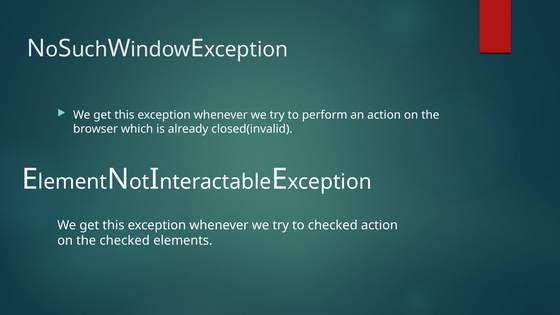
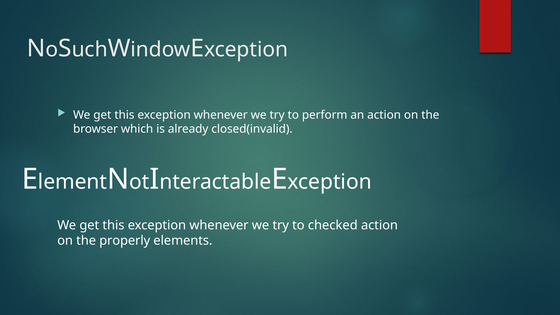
the checked: checked -> properly
